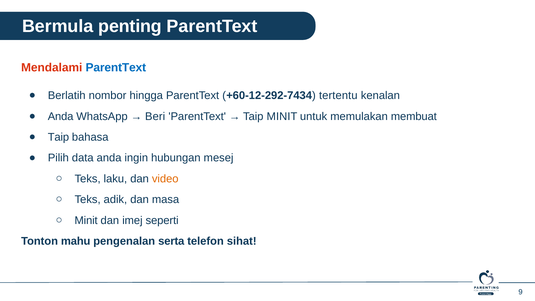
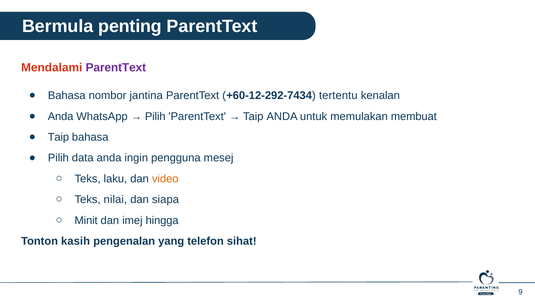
ParentText at (116, 68) colour: blue -> purple
Berlatih at (67, 96): Berlatih -> Bahasa
hingga: hingga -> jantina
Beri at (155, 116): Beri -> Pilih
Taip MINIT: MINIT -> ANDA
hubungan: hubungan -> pengguna
adik: adik -> nilai
masa: masa -> siapa
seperti: seperti -> hingga
mahu: mahu -> kasih
serta: serta -> yang
